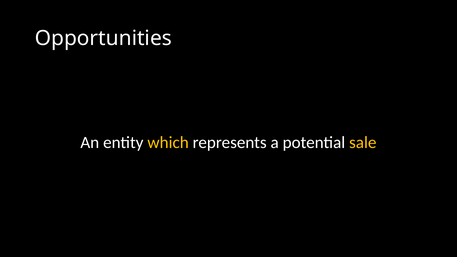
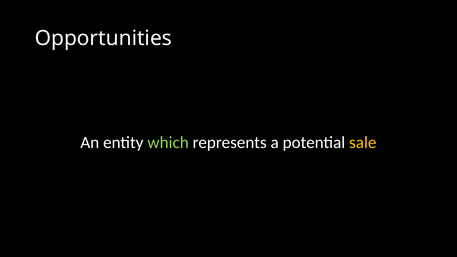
which colour: yellow -> light green
